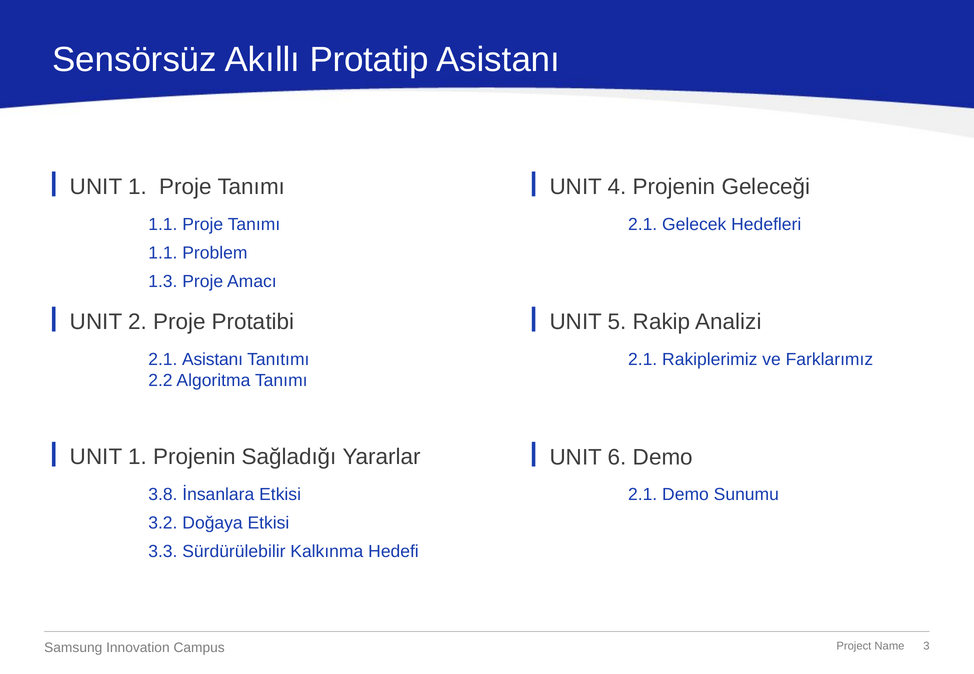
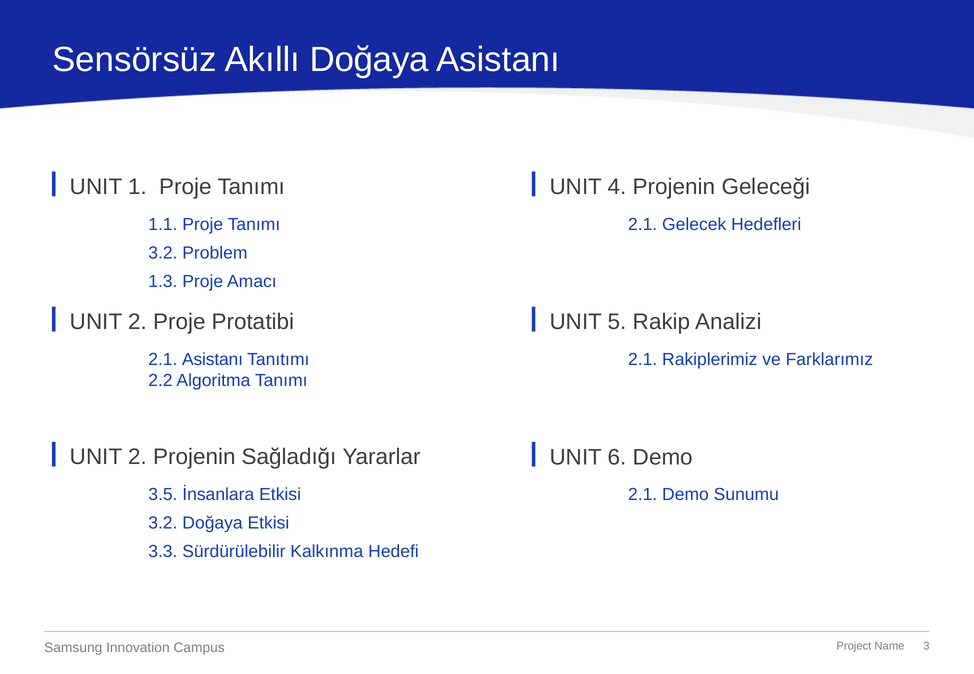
Akıllı Protatip: Protatip -> Doğaya
1.1 at (163, 253): 1.1 -> 3.2
1 at (138, 457): 1 -> 2
3.8: 3.8 -> 3.5
